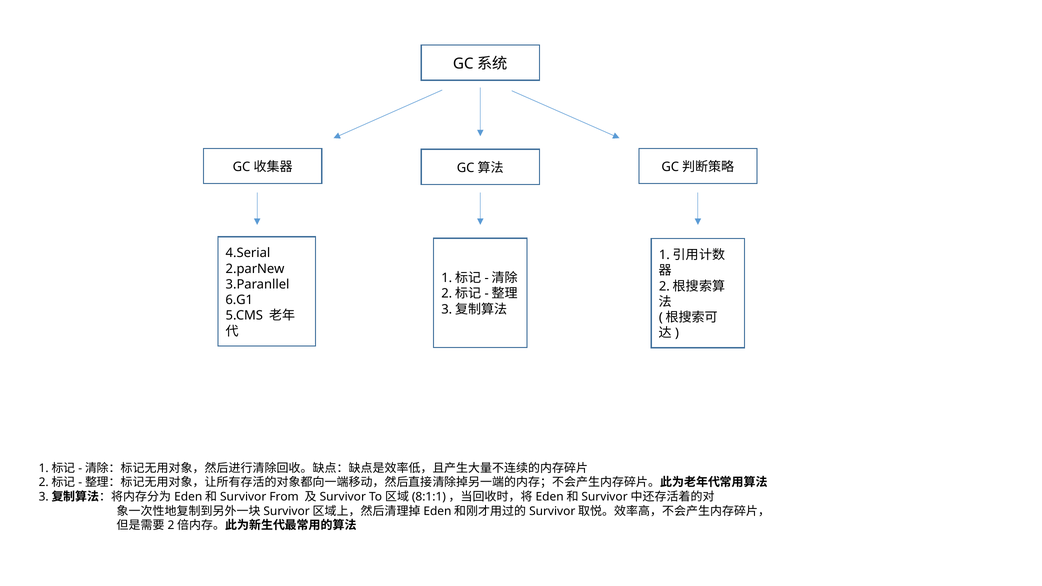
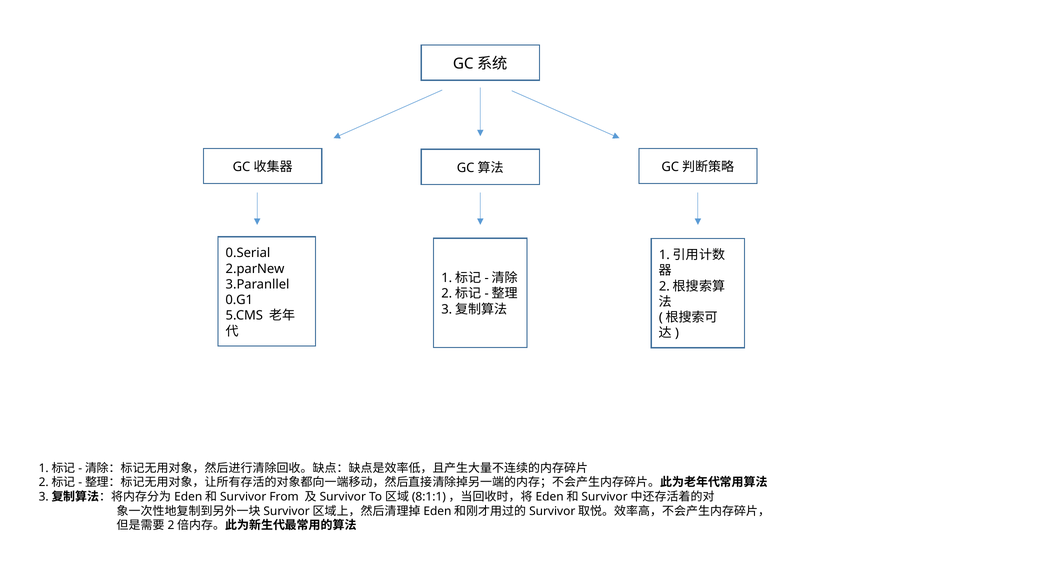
4.Serial: 4.Serial -> 0.Serial
6.G1: 6.G1 -> 0.G1
